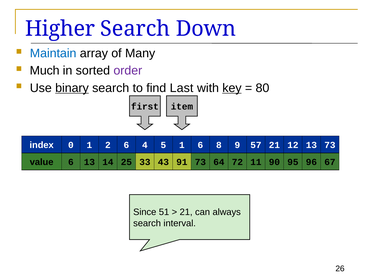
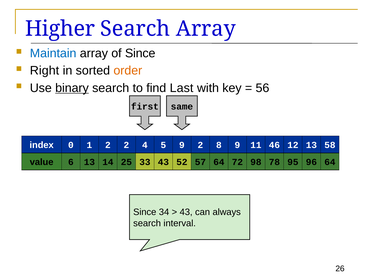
Search Down: Down -> Array
of Many: Many -> Since
Much: Much -> Right
order colour: purple -> orange
key underline: present -> none
80: 80 -> 56
item: item -> same
57: 57 -> 11
1 6: 6 -> 2
4 1: 1 -> 9
5 6: 6 -> 2
9 21: 21 -> 46
12 73: 73 -> 58
11: 11 -> 98
91: 91 -> 52
43 73: 73 -> 57
90: 90 -> 78
95 67: 67 -> 64
51: 51 -> 34
21 at (186, 212): 21 -> 43
